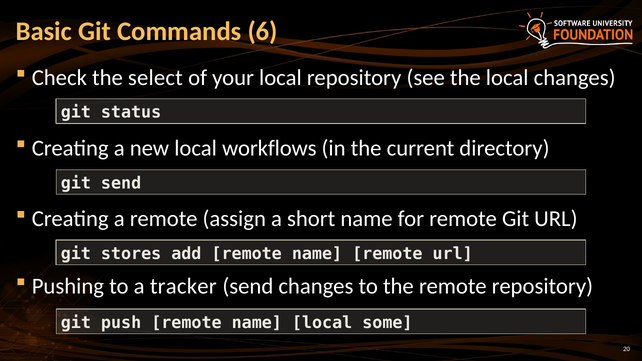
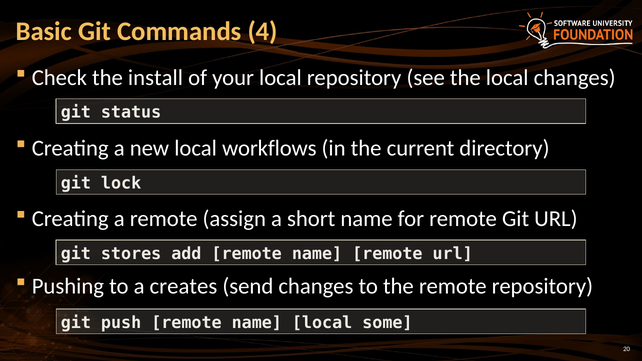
6: 6 -> 4
select: select -> install
git send: send -> lock
tracker: tracker -> creates
